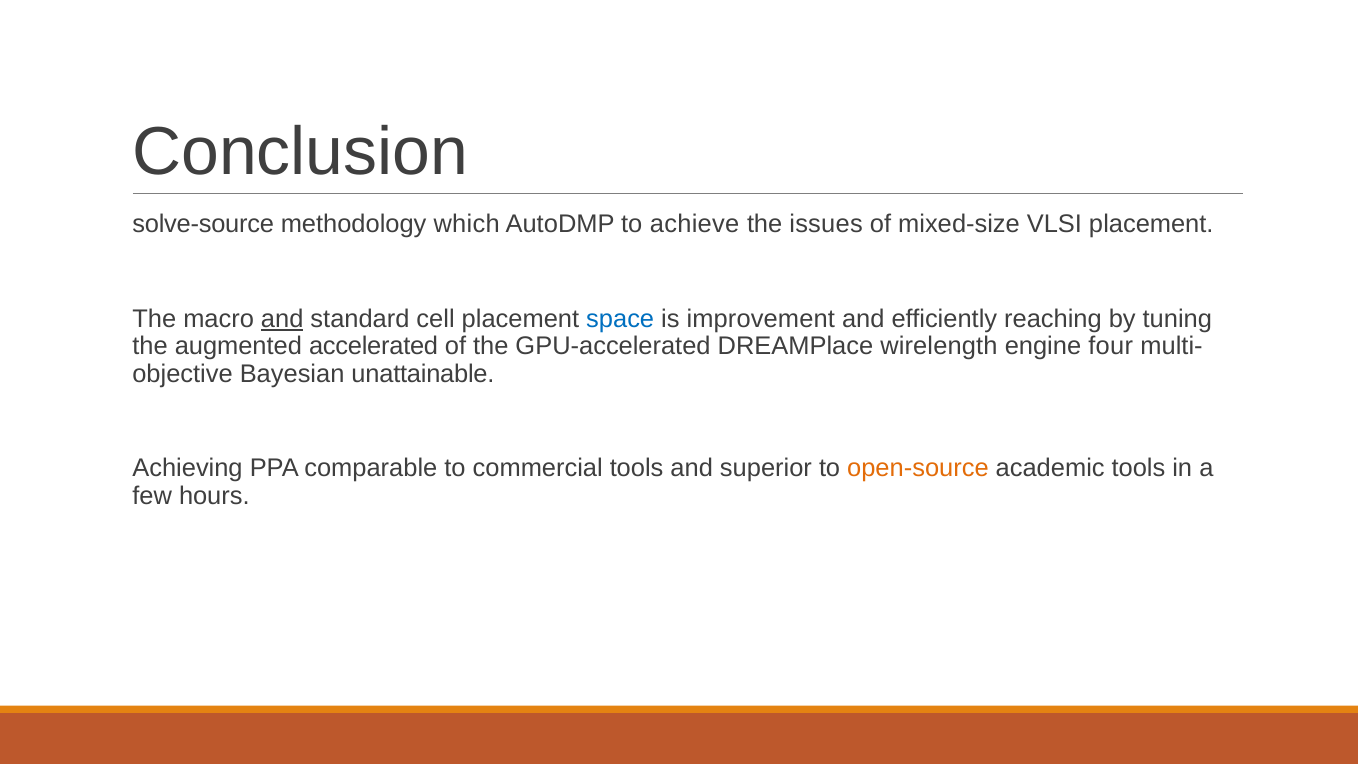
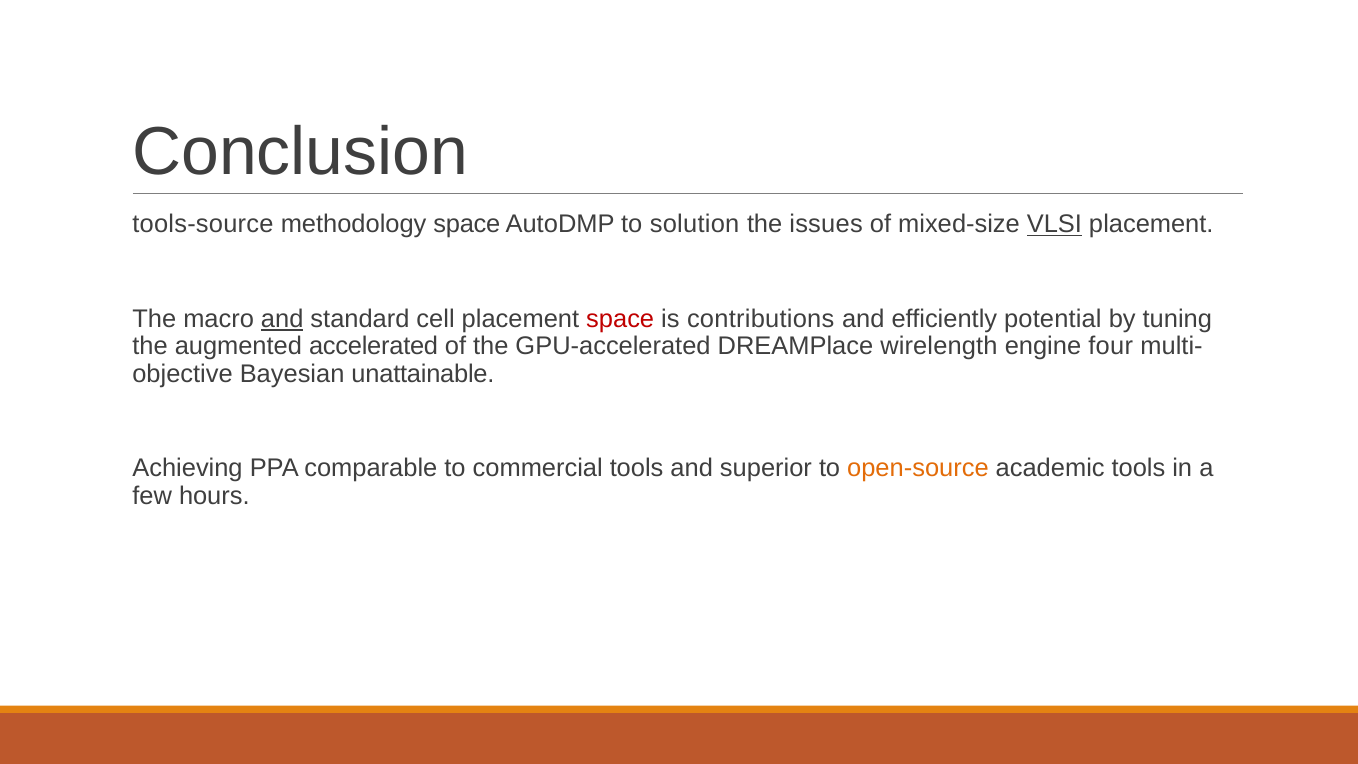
solve-source: solve-source -> tools-source
methodology which: which -> space
achieve: achieve -> solution
VLSI underline: none -> present
space at (620, 319) colour: blue -> red
improvement: improvement -> contributions
reaching: reaching -> potential
